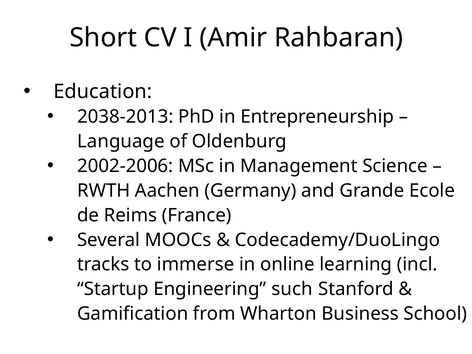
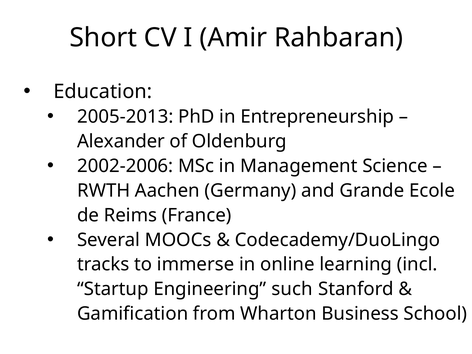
2038-2013: 2038-2013 -> 2005-2013
Language: Language -> Alexander
